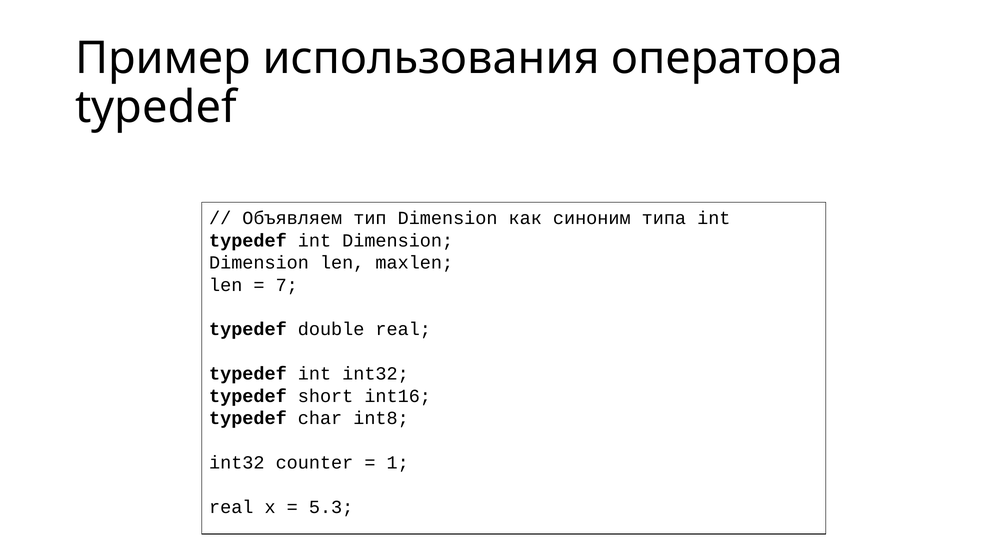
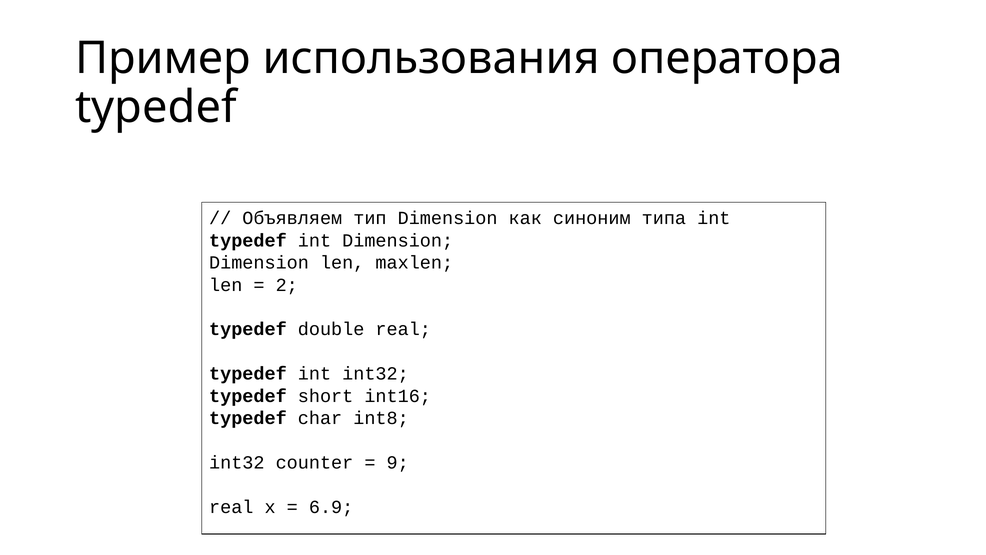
7: 7 -> 2
1: 1 -> 9
5.3: 5.3 -> 6.9
